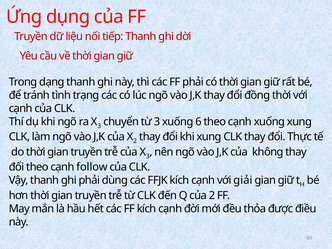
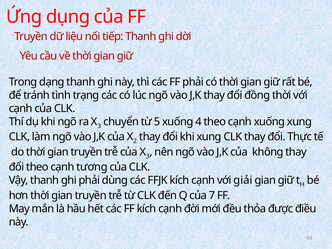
từ 3: 3 -> 5
6: 6 -> 4
follow: follow -> tương
của 2: 2 -> 7
